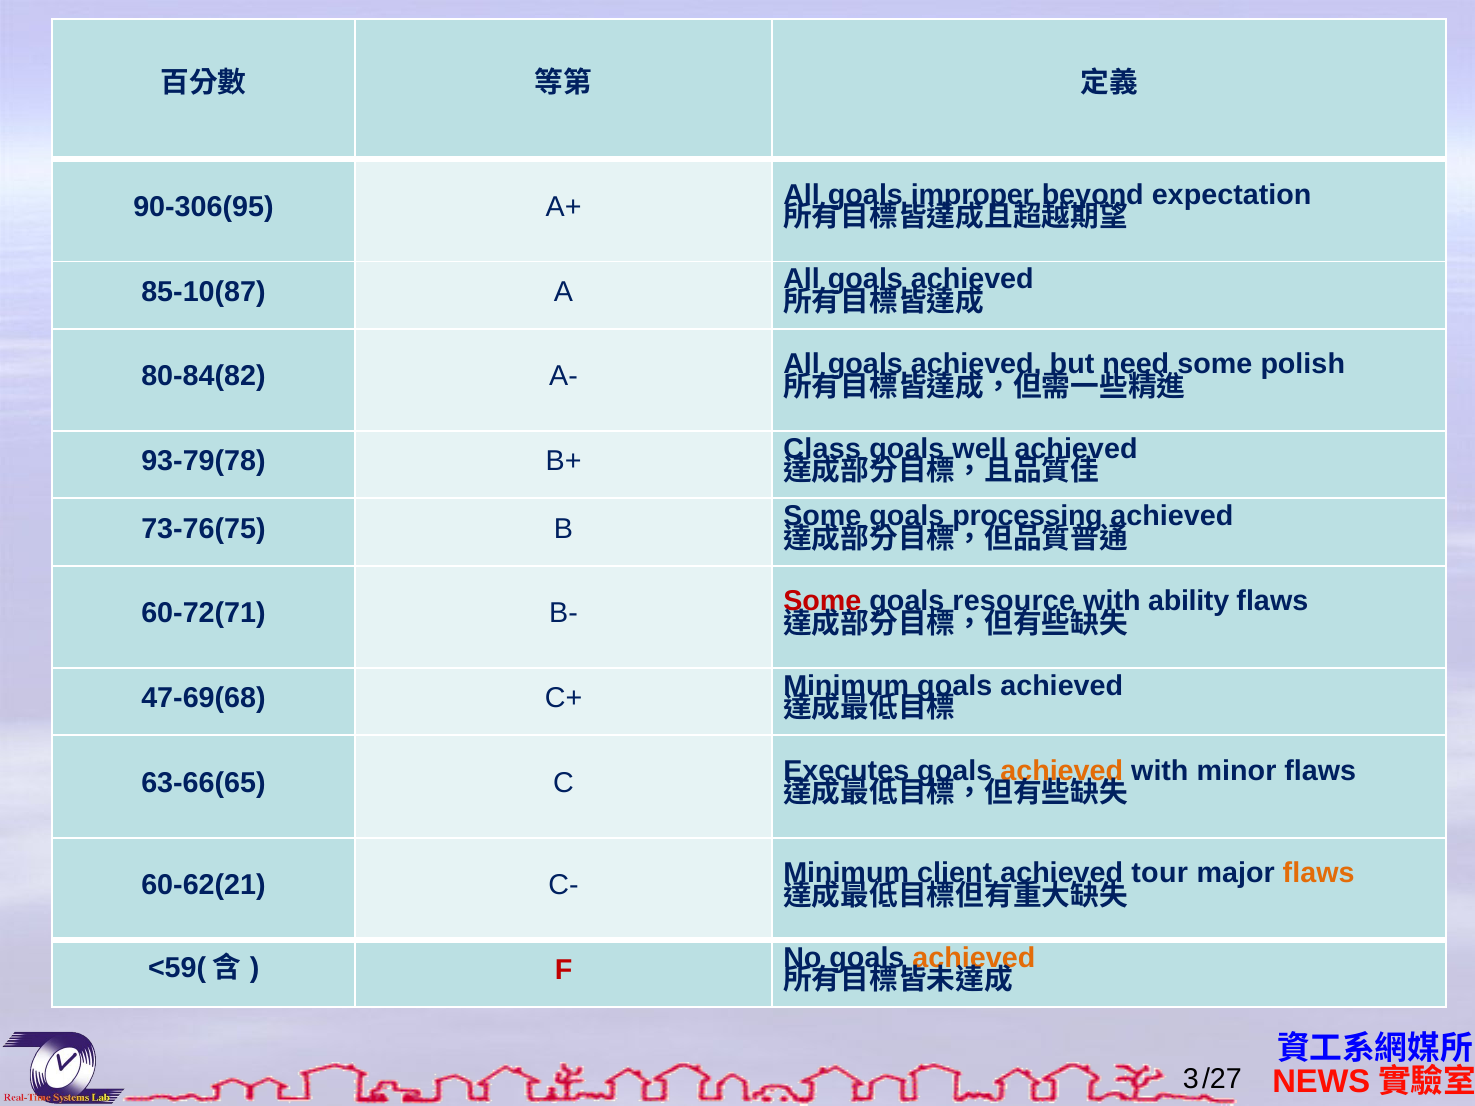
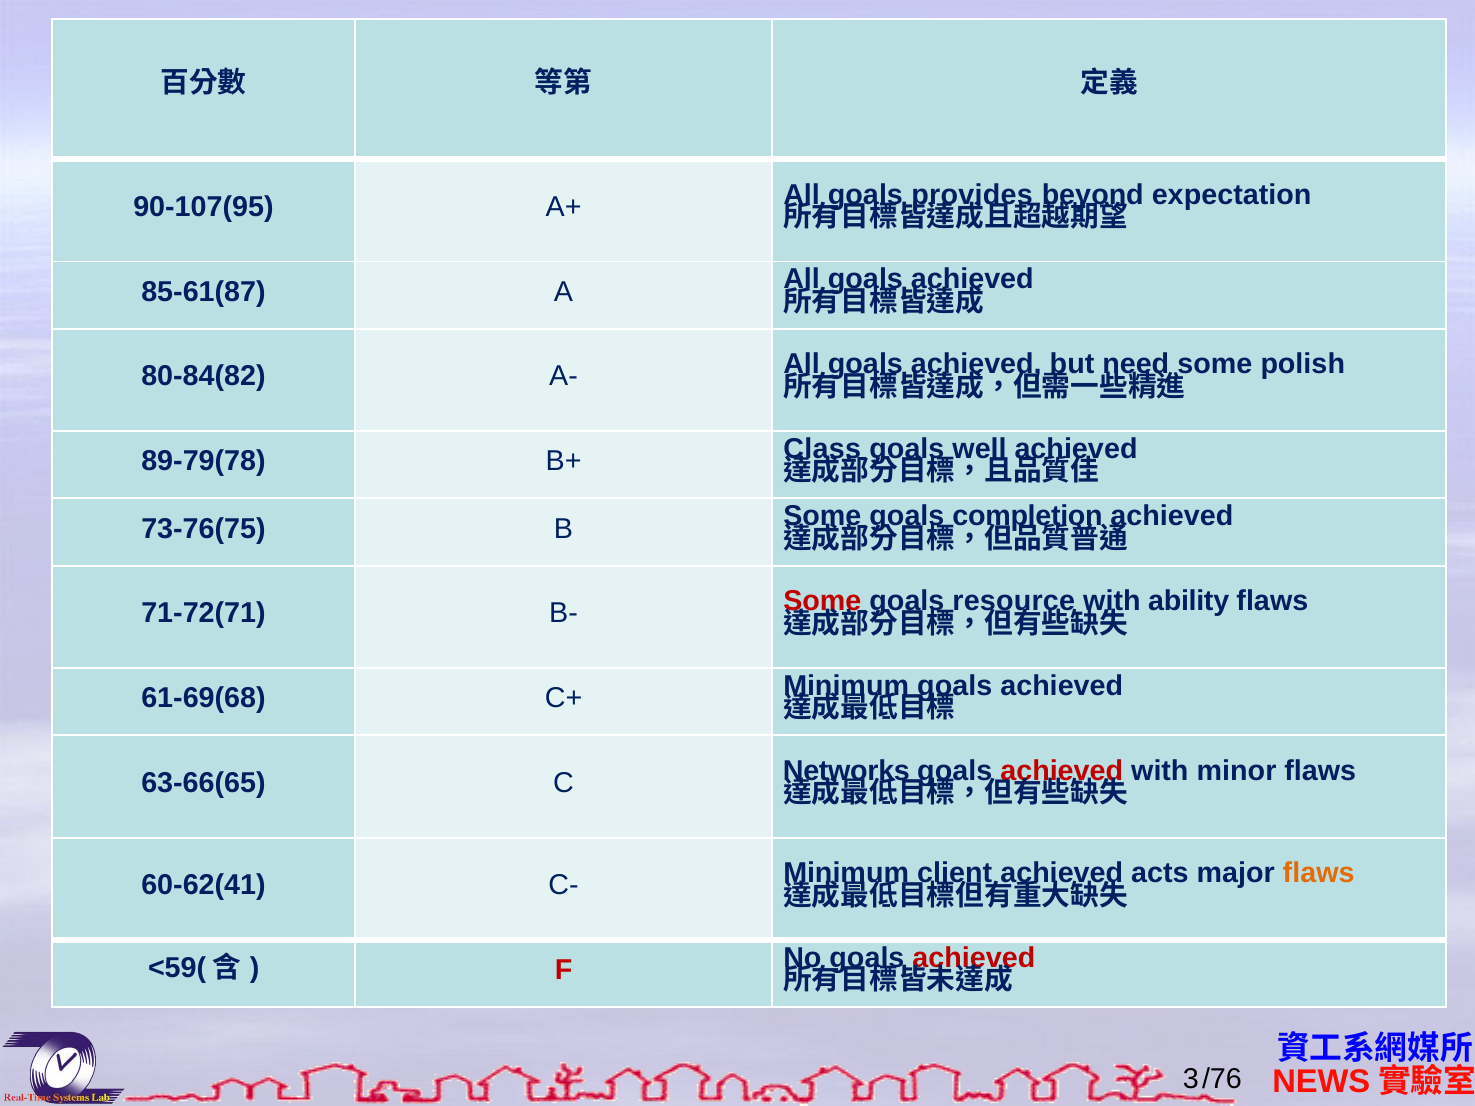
90-306(95: 90-306(95 -> 90-107(95
improper: improper -> provides
85-10(87: 85-10(87 -> 85-61(87
93-79(78: 93-79(78 -> 89-79(78
processing: processing -> completion
60-72(71: 60-72(71 -> 71-72(71
47-69(68: 47-69(68 -> 61-69(68
Executes: Executes -> Networks
achieved at (1062, 771) colour: orange -> red
60-62(21: 60-62(21 -> 60-62(41
tour: tour -> acts
achieved at (974, 958) colour: orange -> red
/27: /27 -> /76
